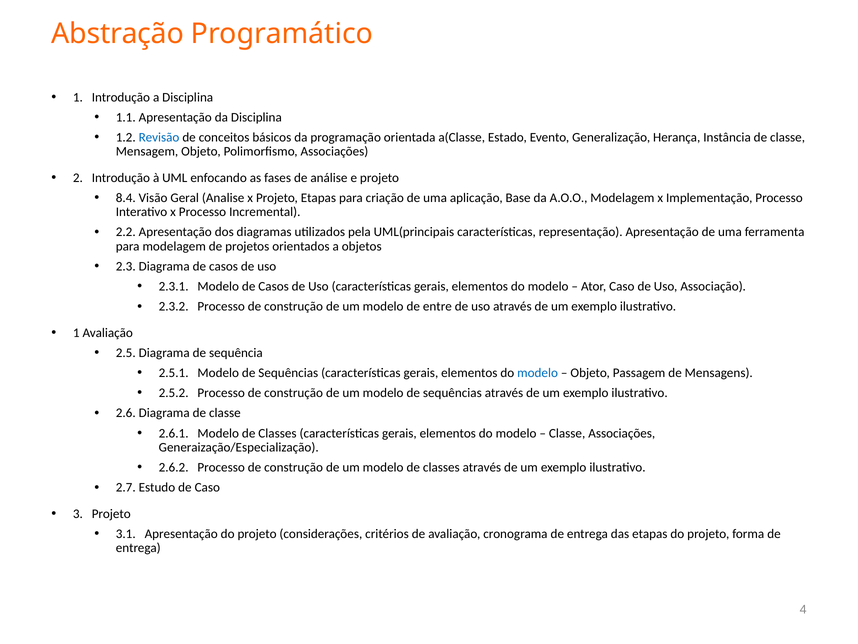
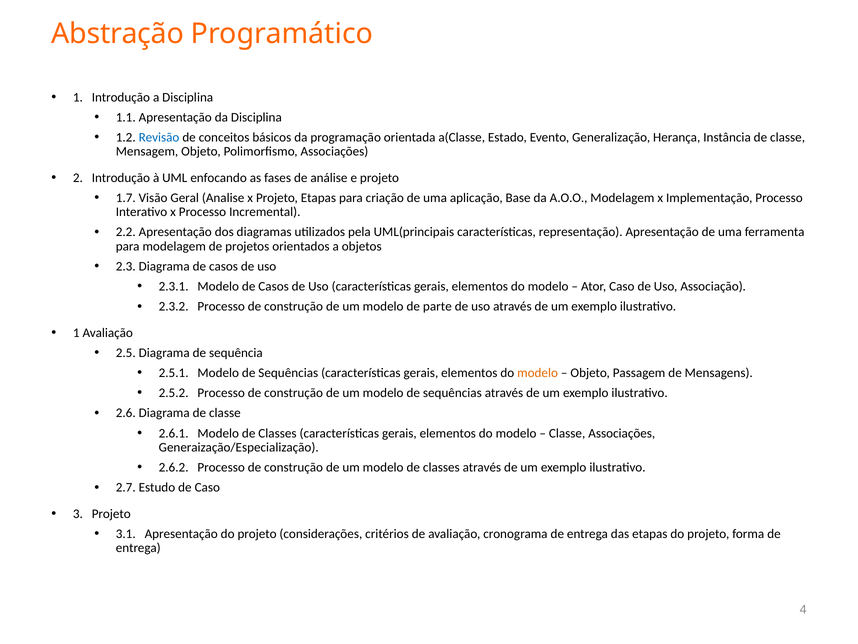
8.4: 8.4 -> 1.7
entre: entre -> parte
modelo at (538, 373) colour: blue -> orange
